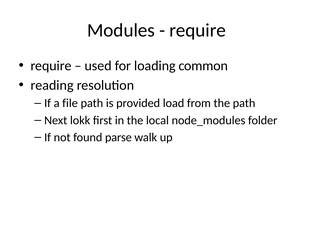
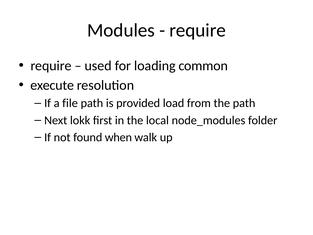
reading: reading -> execute
parse: parse -> when
